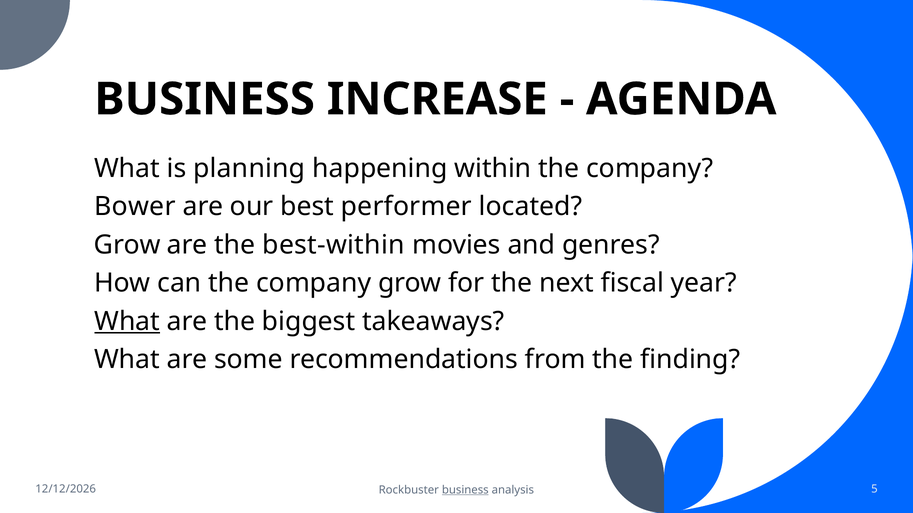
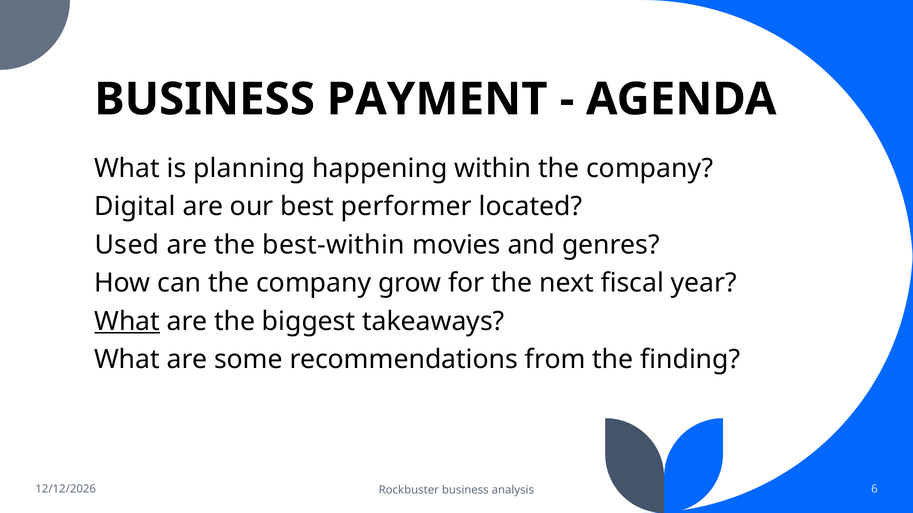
INCREASE: INCREASE -> PAYMENT
Bower: Bower -> Digital
Grow at (127, 245): Grow -> Used
business at (465, 490) underline: present -> none
5: 5 -> 6
